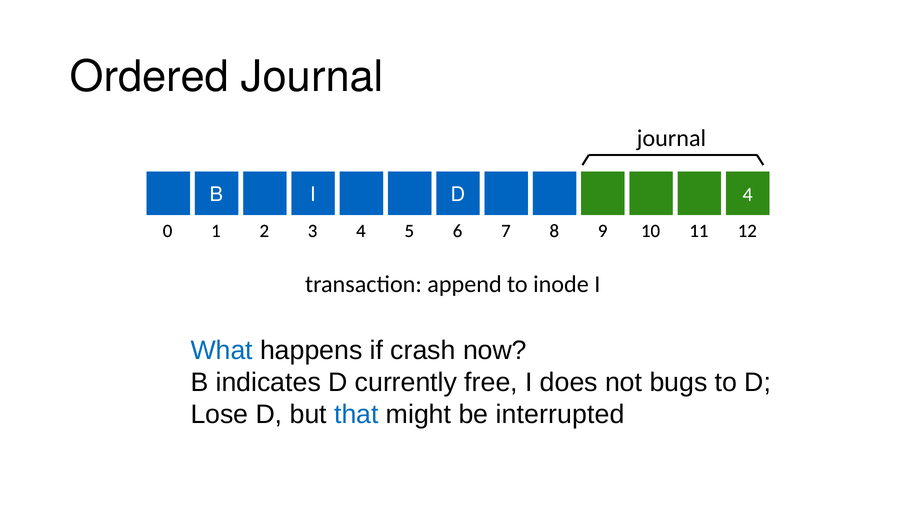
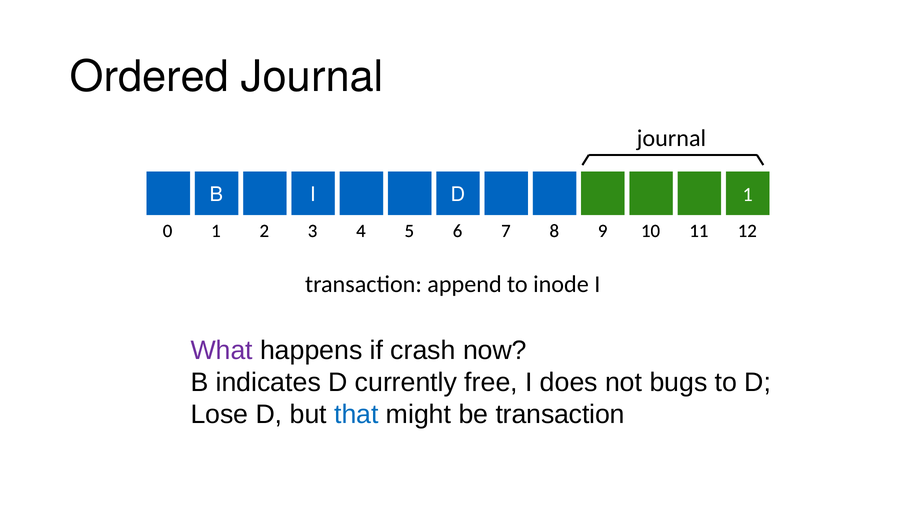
B 4: 4 -> 1
What colour: blue -> purple
be interrupted: interrupted -> transaction
